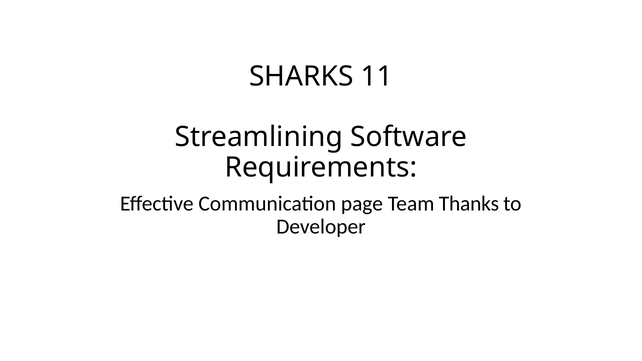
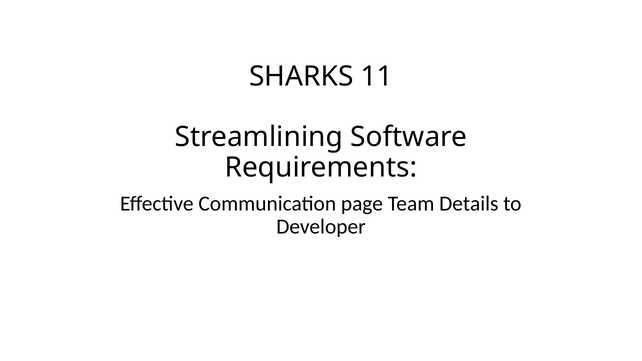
Thanks: Thanks -> Details
